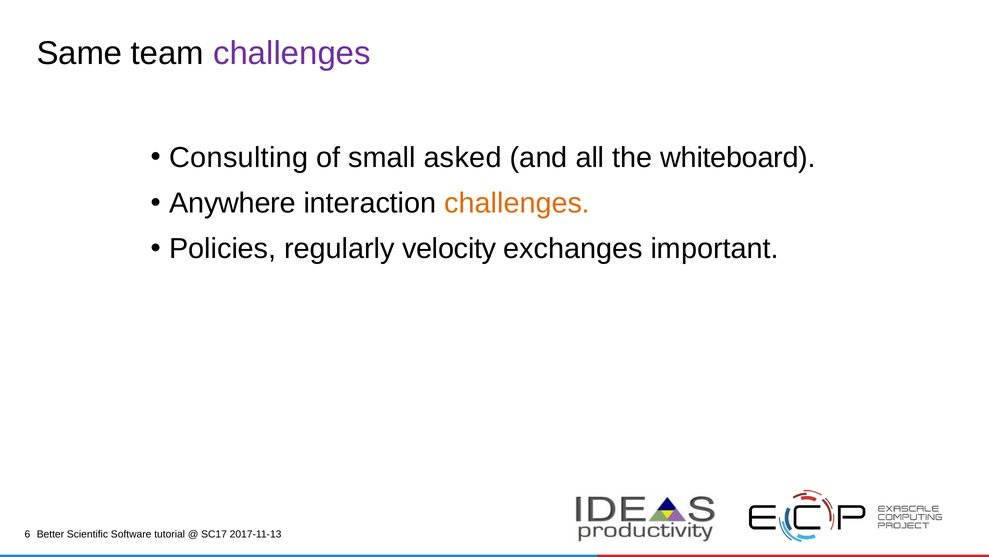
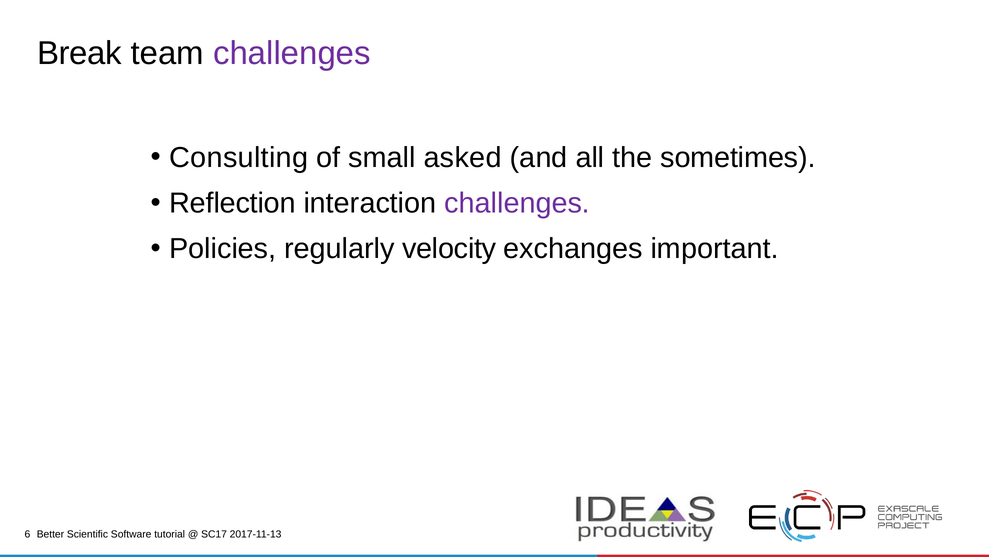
Same: Same -> Break
whiteboard: whiteboard -> sometimes
Anywhere: Anywhere -> Reflection
challenges at (517, 203) colour: orange -> purple
